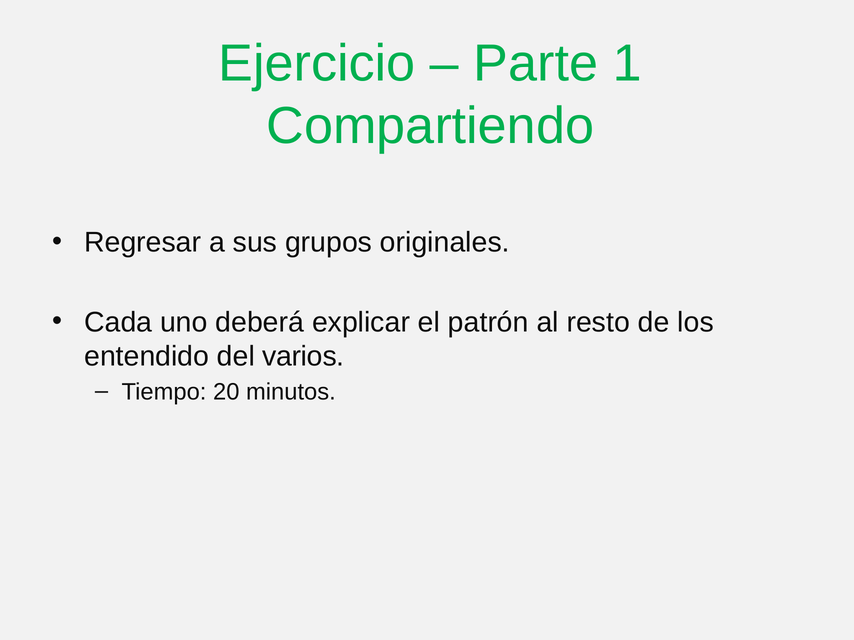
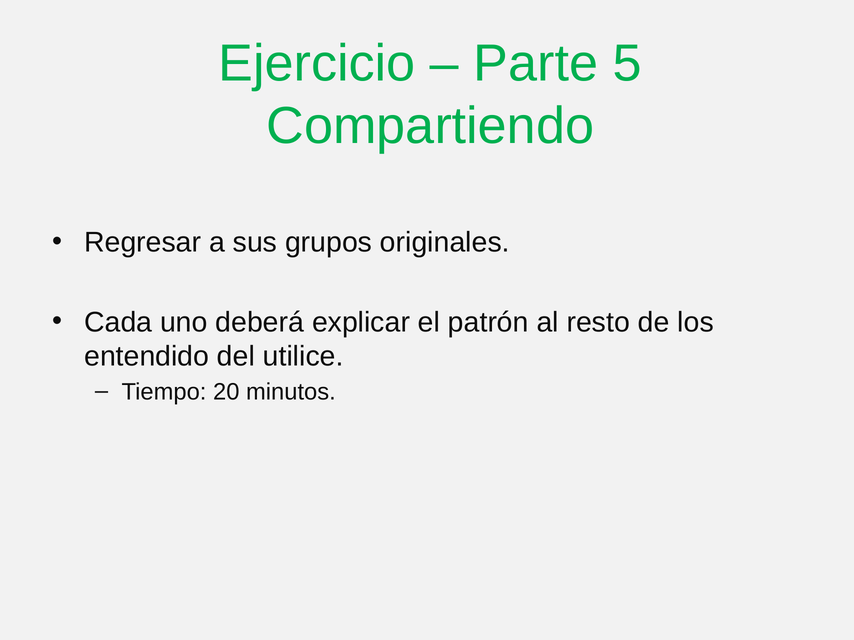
1: 1 -> 5
varios: varios -> utilice
